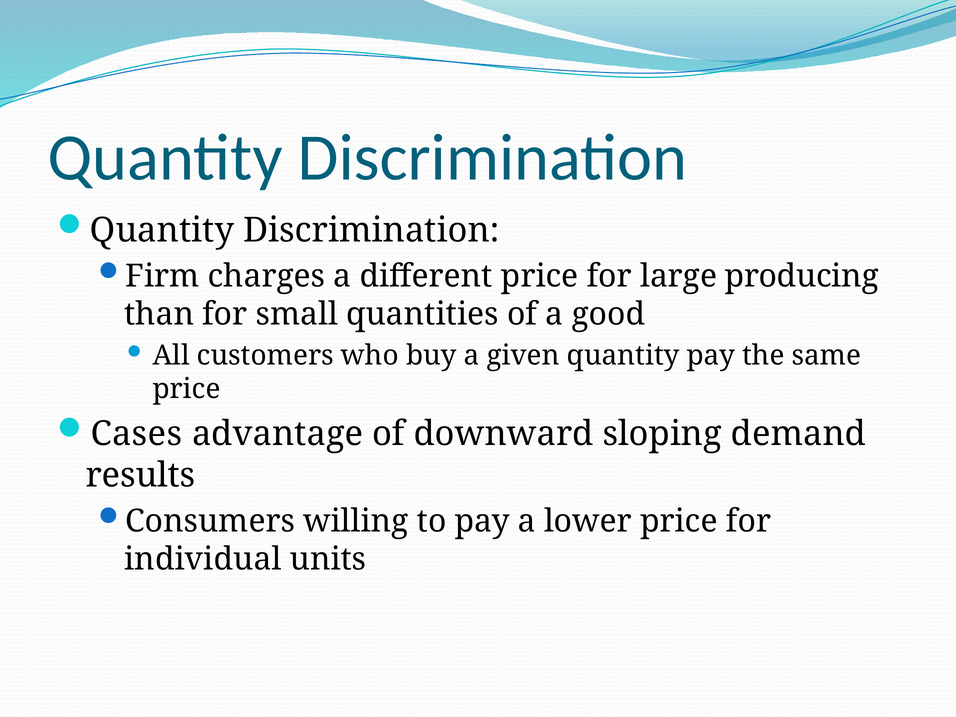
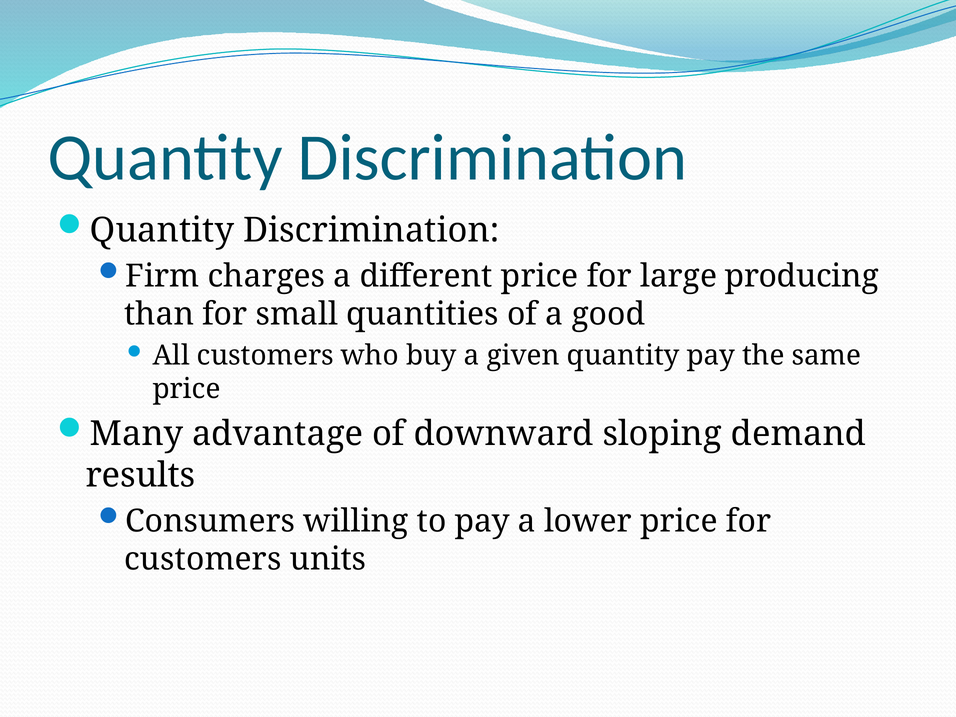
Cases: Cases -> Many
individual at (203, 559): individual -> customers
